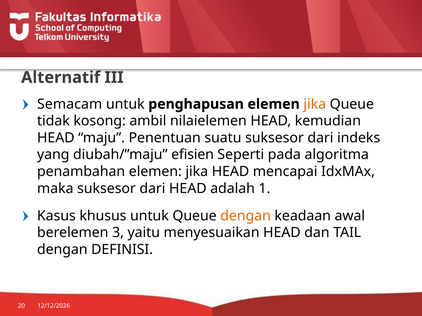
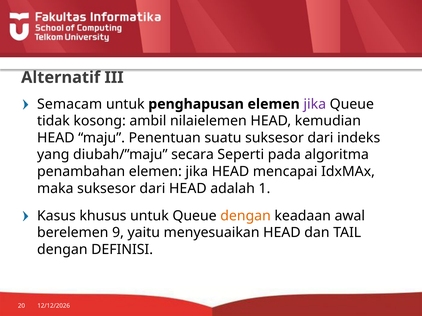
jika at (315, 104) colour: orange -> purple
efisien: efisien -> secara
3: 3 -> 9
